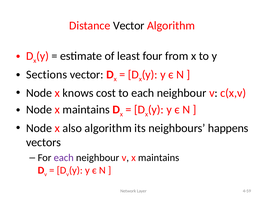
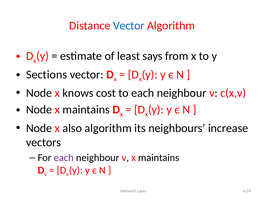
Vector at (129, 26) colour: black -> blue
four: four -> says
happens: happens -> increase
